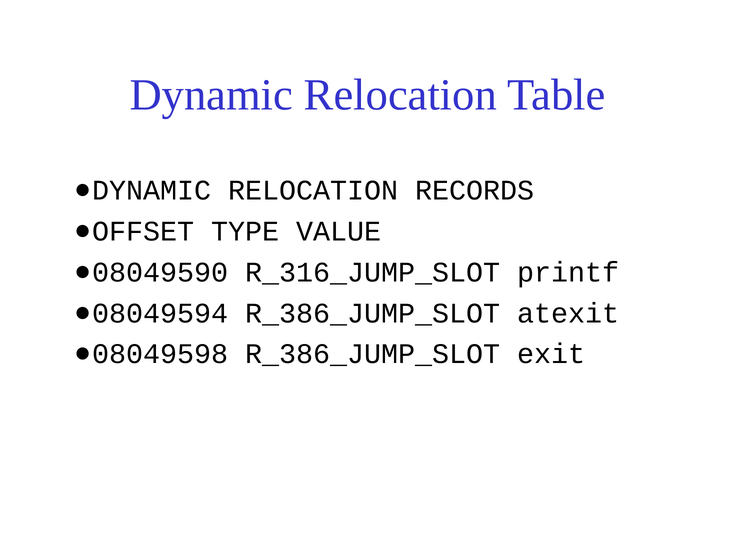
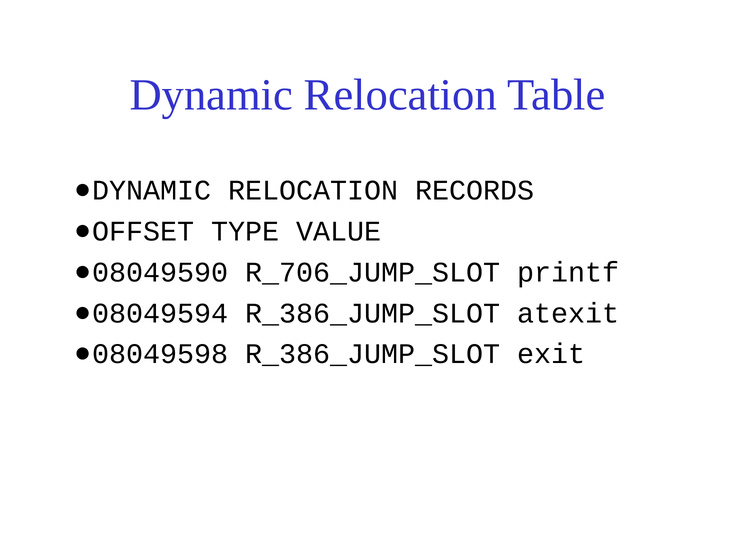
R_316_JUMP_SLOT: R_316_JUMP_SLOT -> R_706_JUMP_SLOT
